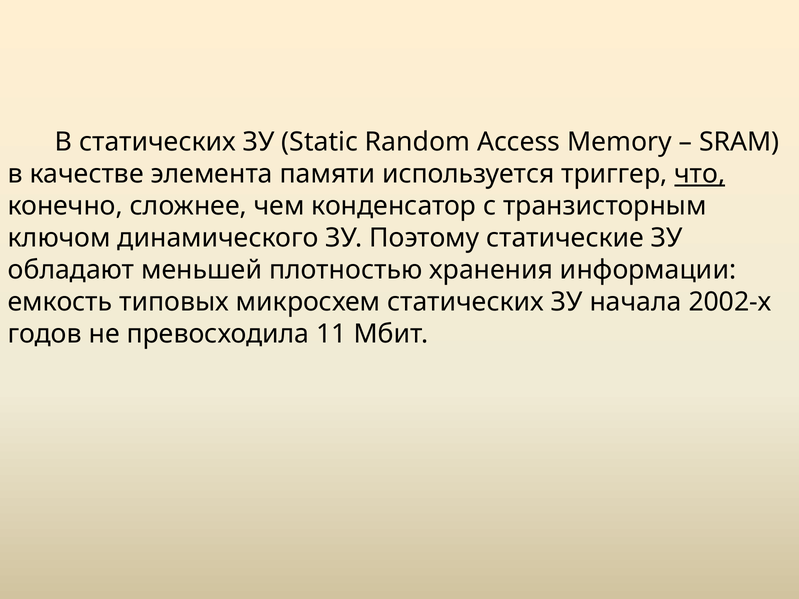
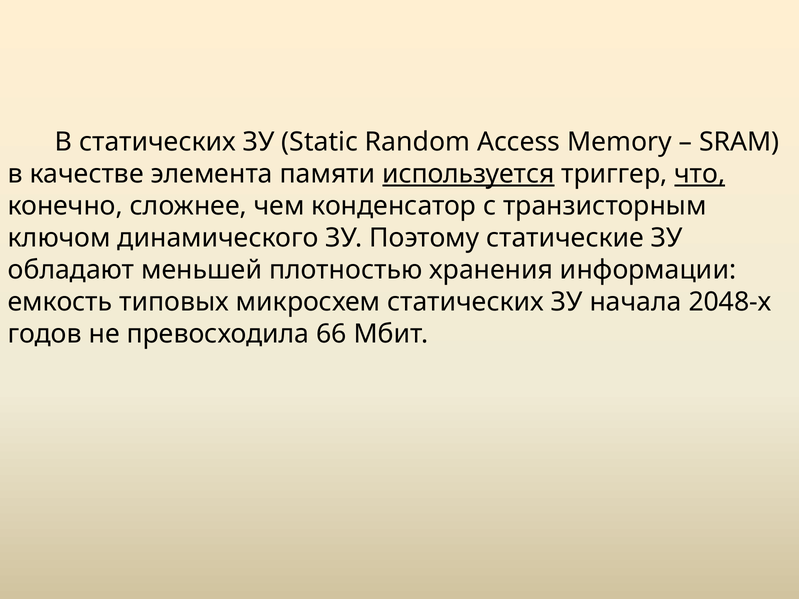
используется underline: none -> present
2002-х: 2002-х -> 2048-х
11: 11 -> 66
